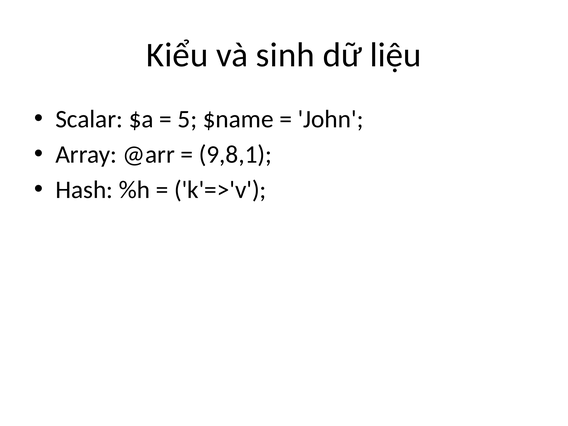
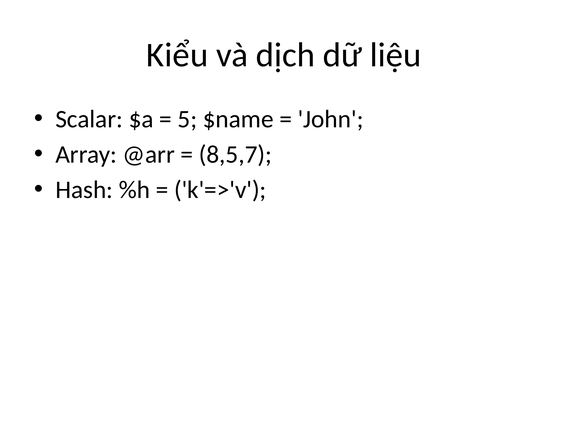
sinh: sinh -> dịch
9,8,1: 9,8,1 -> 8,5,7
